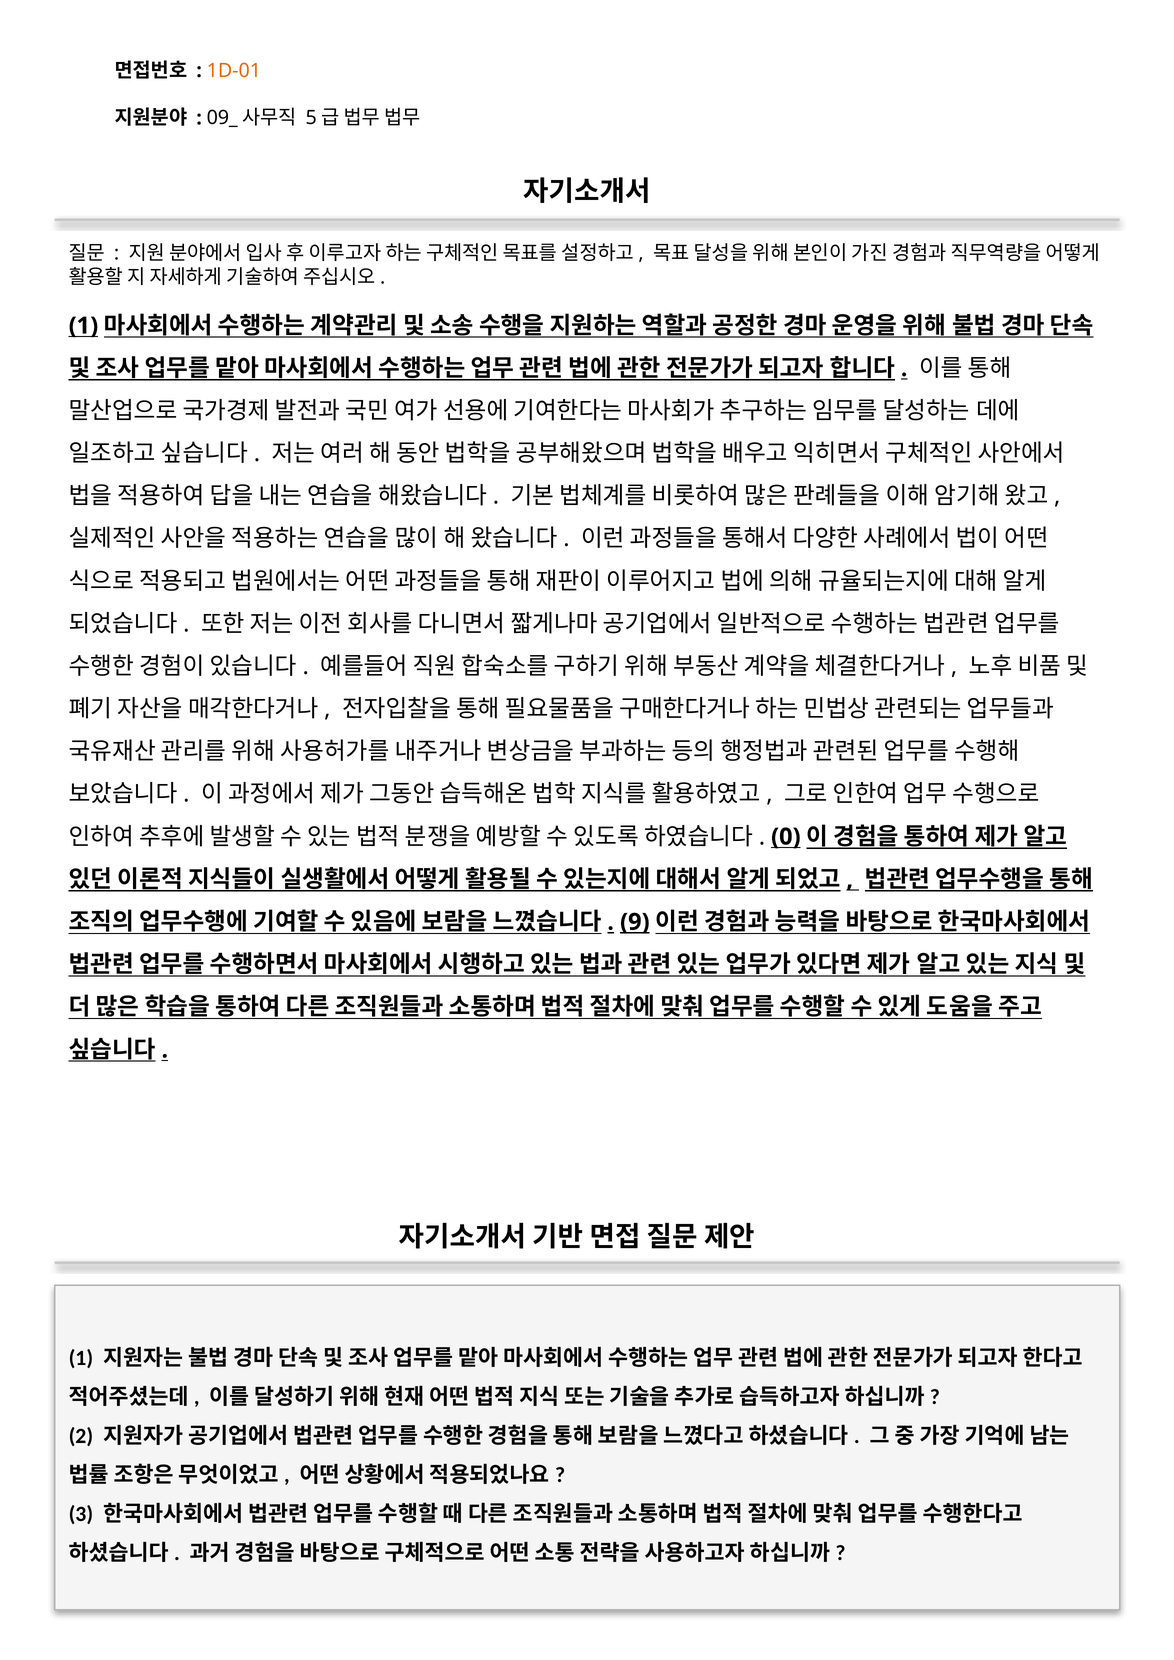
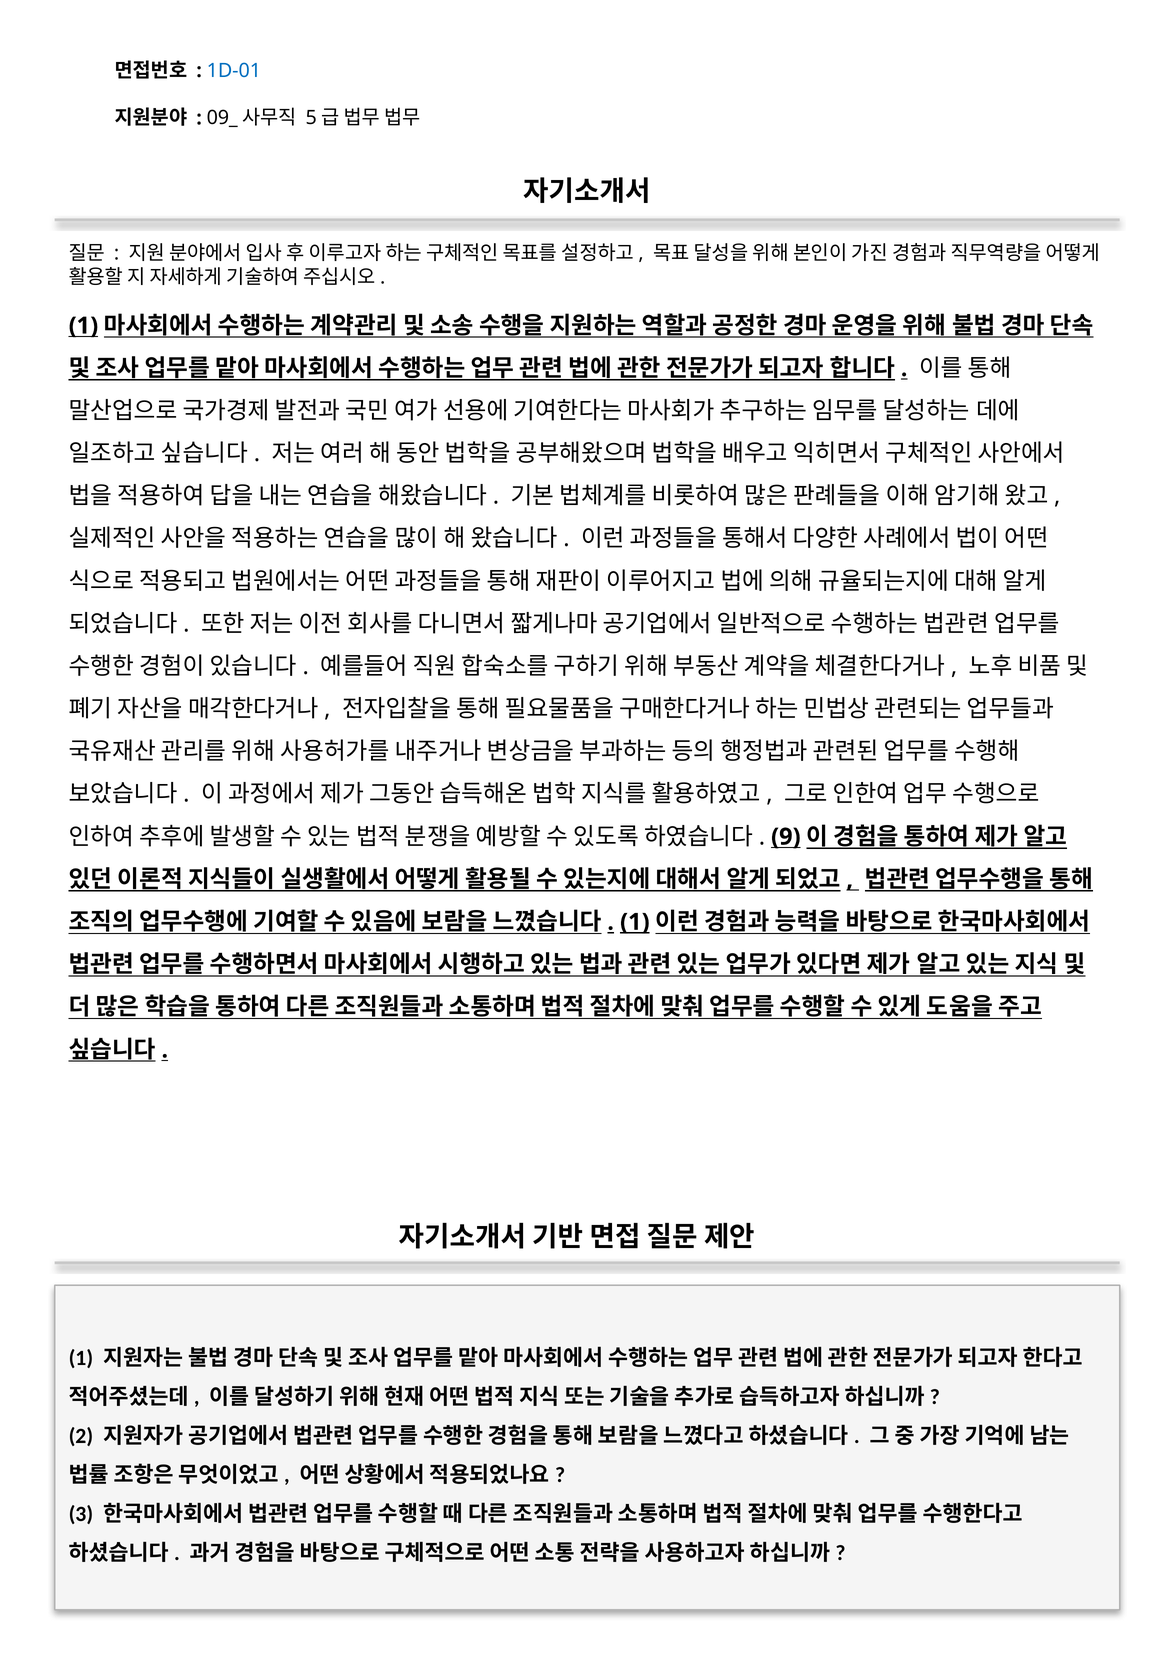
1D-01 colour: orange -> blue
0: 0 -> 9
9 at (635, 922): 9 -> 1
